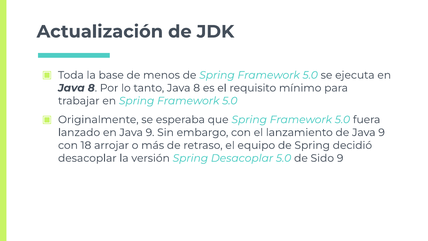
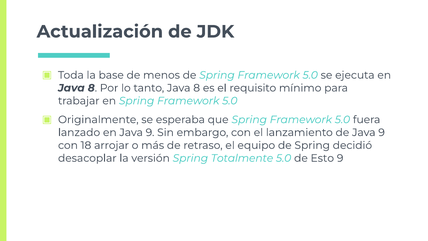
Spring Desacoplar: Desacoplar -> Totalmente
Sido: Sido -> Esto
